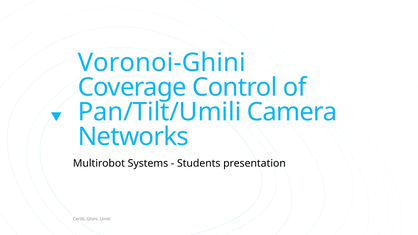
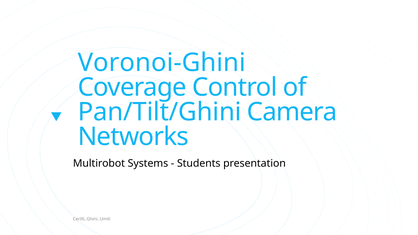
Pan/Tilt/Umili: Pan/Tilt/Umili -> Pan/Tilt/Ghini
